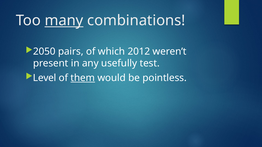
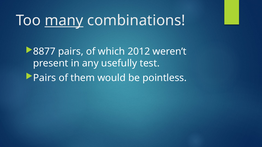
2050: 2050 -> 8877
Level at (45, 78): Level -> Pairs
them underline: present -> none
